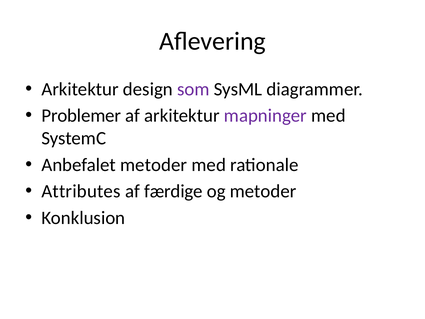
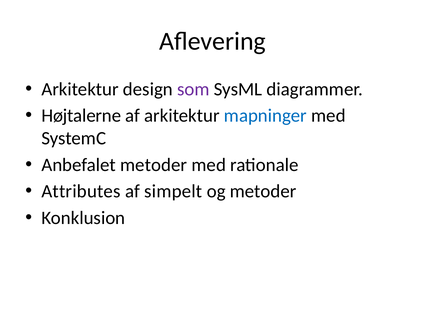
Problemer: Problemer -> Højtalerne
mapninger colour: purple -> blue
færdige: færdige -> simpelt
